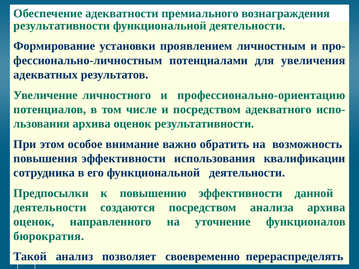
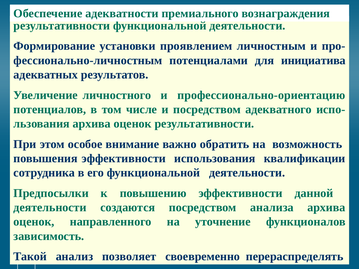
увеличения: увеличения -> инициатива
бюрократия: бюрократия -> зависимость
